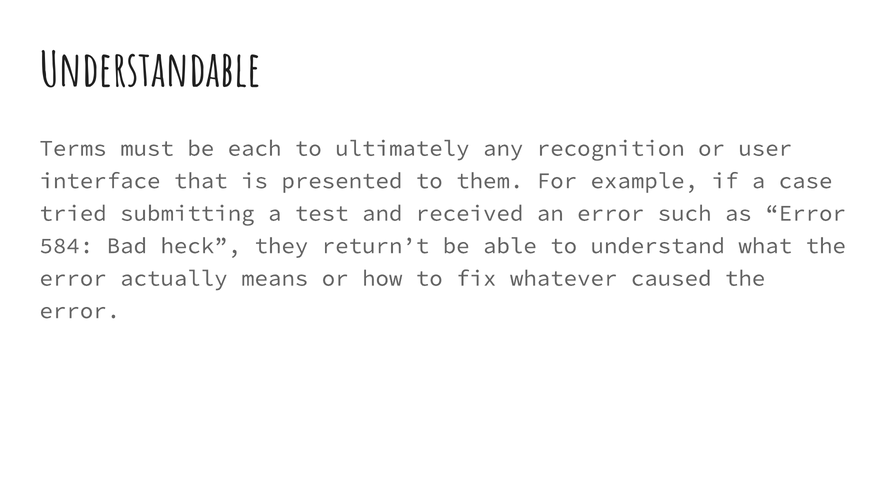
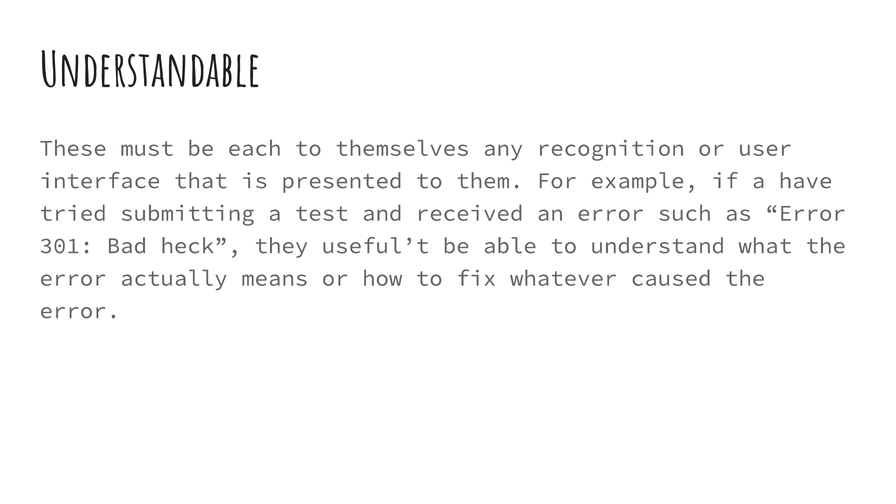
Terms: Terms -> These
ultimately: ultimately -> themselves
case: case -> have
584: 584 -> 301
return’t: return’t -> useful’t
